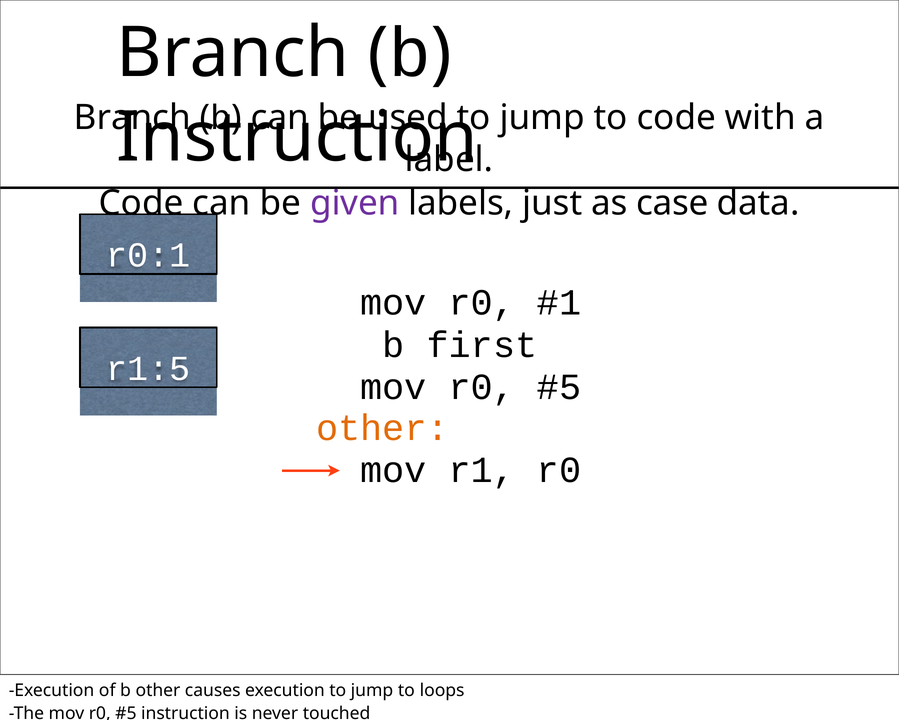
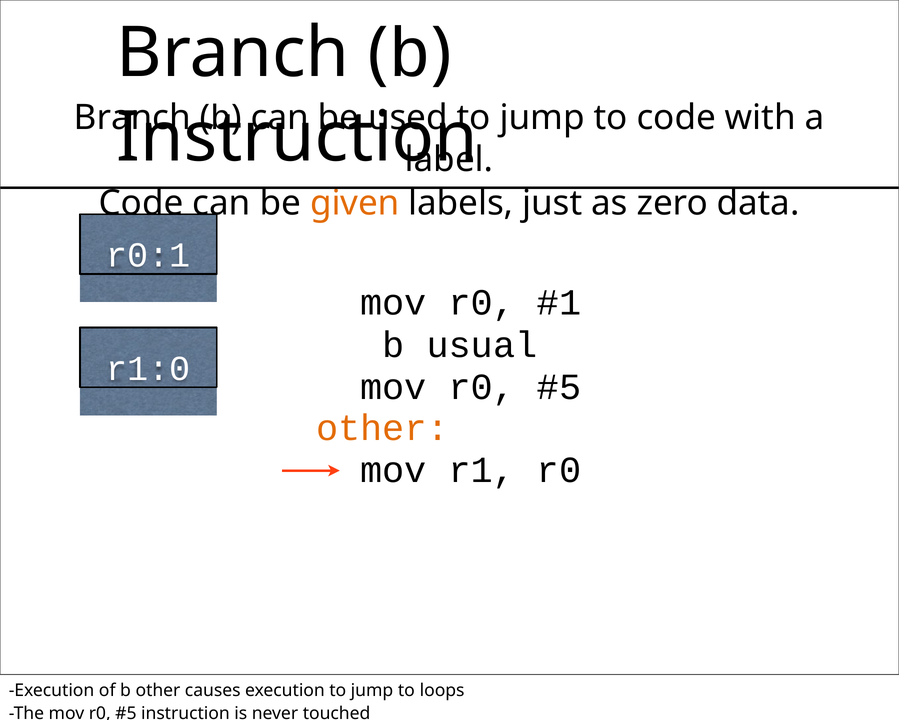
given colour: purple -> orange
case: case -> zero
first: first -> usual
r1:5: r1:5 -> r1:0
